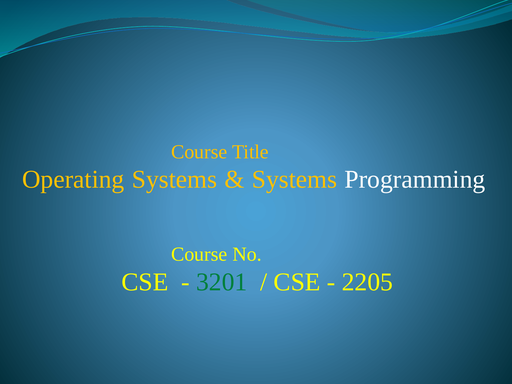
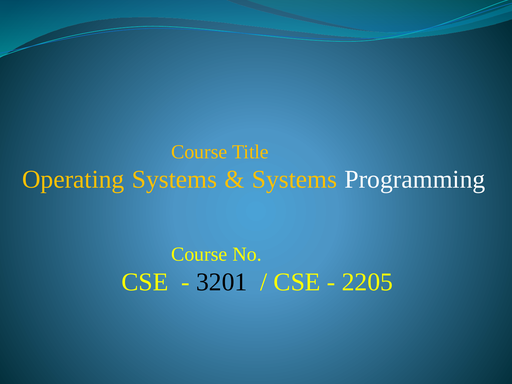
3201 colour: green -> black
